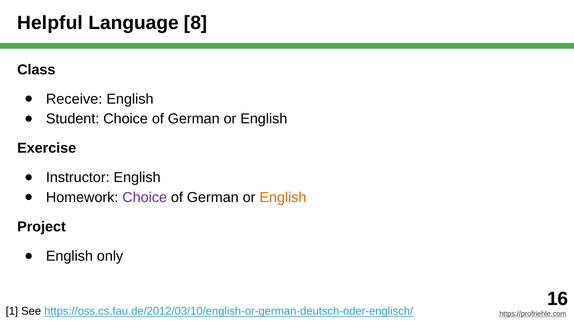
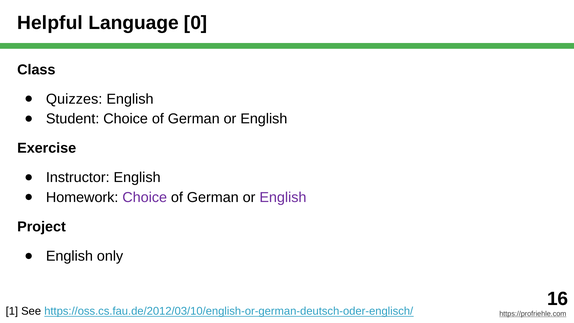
8: 8 -> 0
Receive: Receive -> Quizzes
English at (283, 197) colour: orange -> purple
